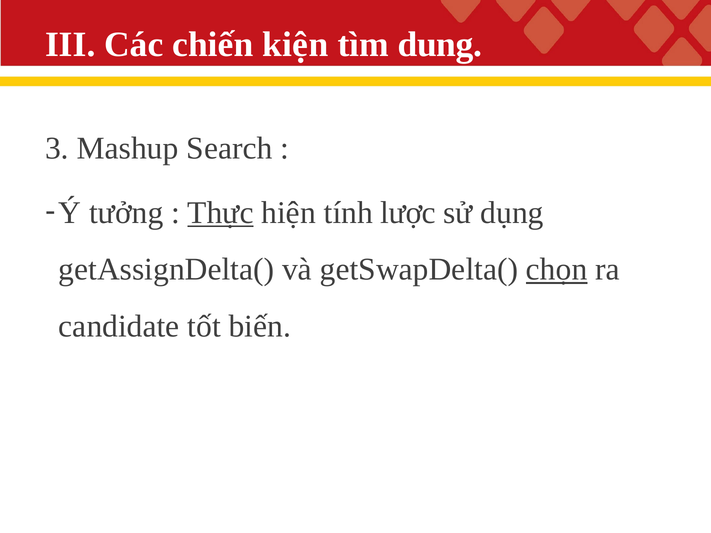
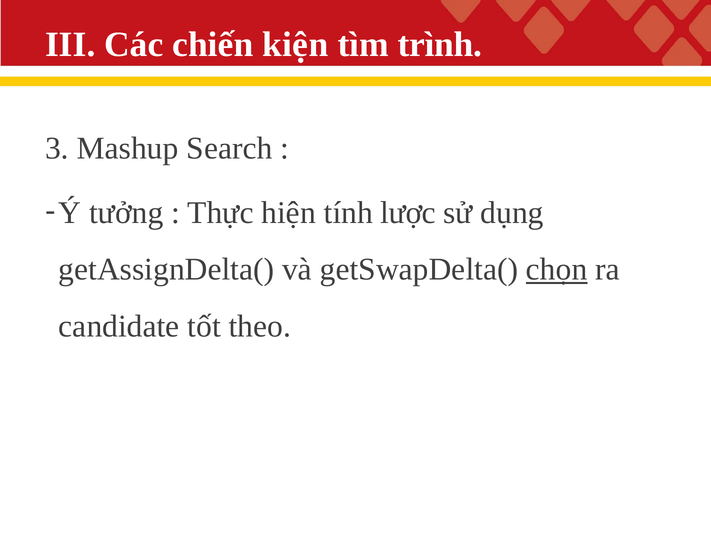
dung: dung -> trình
Thực underline: present -> none
biến: biến -> theo
